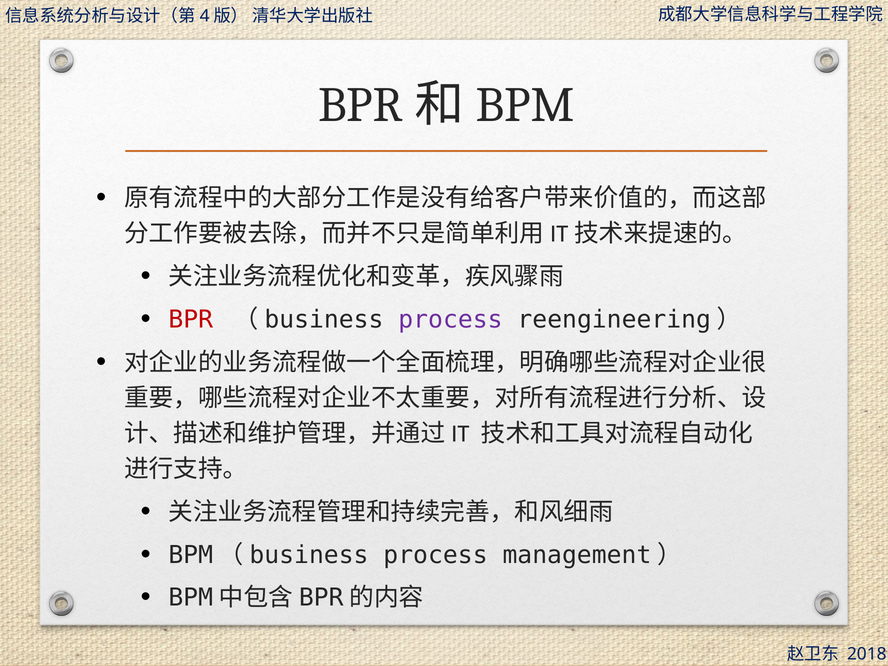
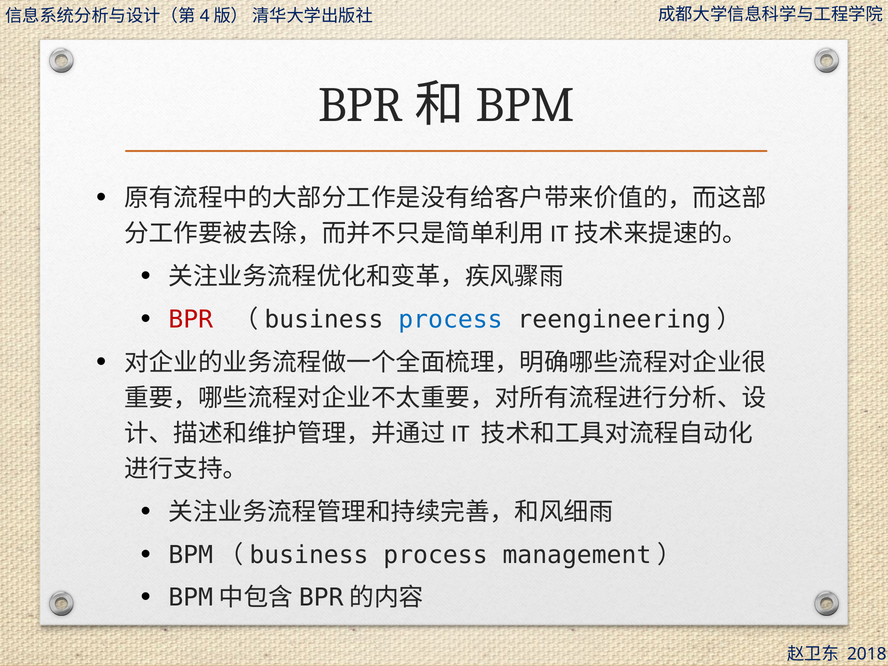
process at (450, 320) colour: purple -> blue
